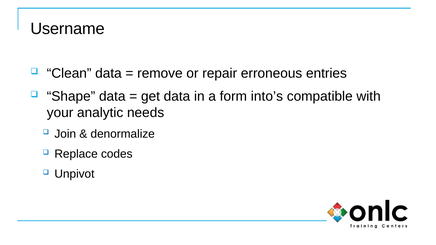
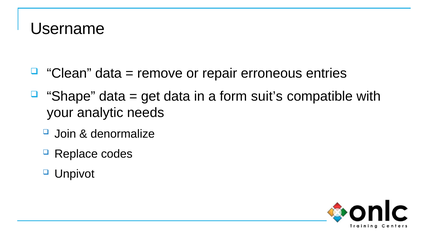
into’s: into’s -> suit’s
